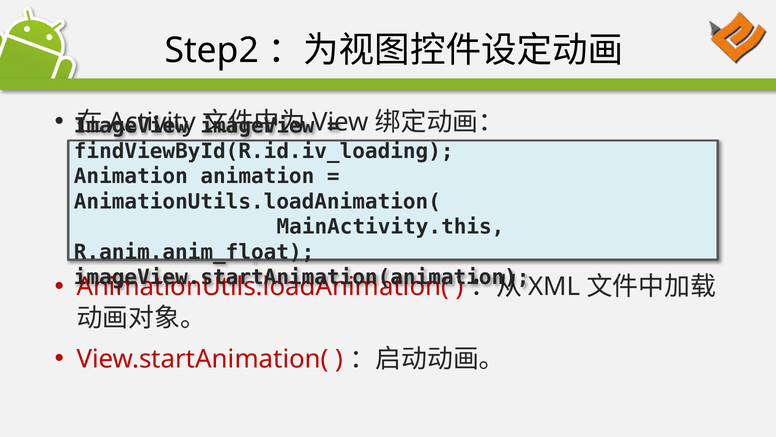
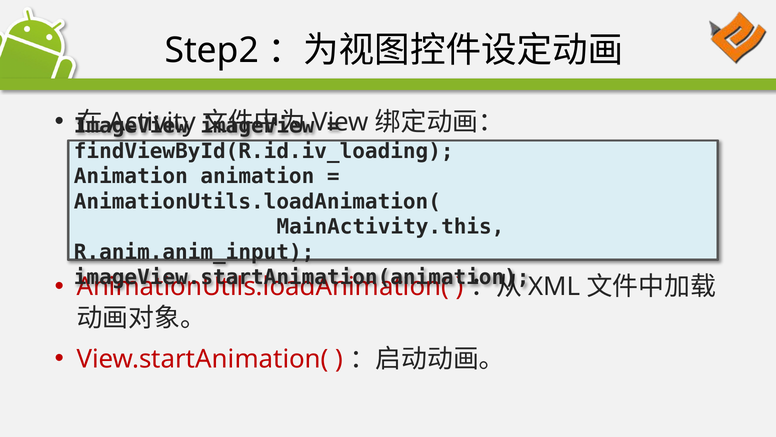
R.anim.anim_float: R.anim.anim_float -> R.anim.anim_input
